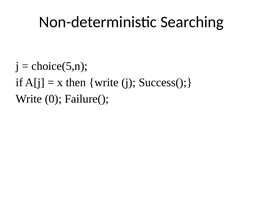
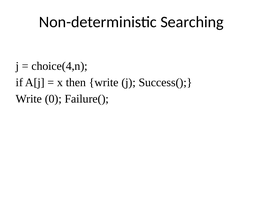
choice(5,n: choice(5,n -> choice(4,n
